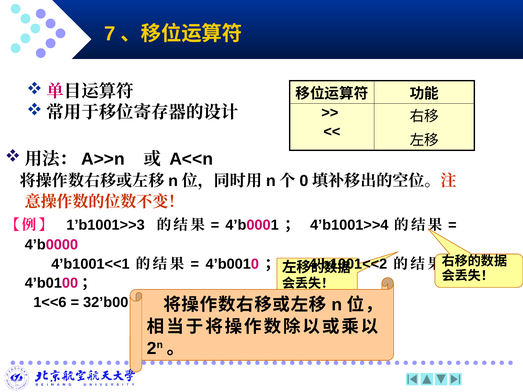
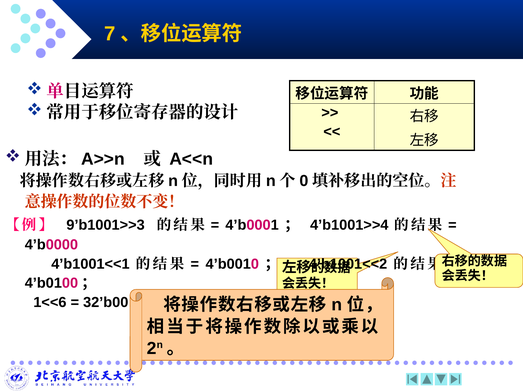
1’b1001>>3: 1’b1001>>3 -> 9’b1001>>3
